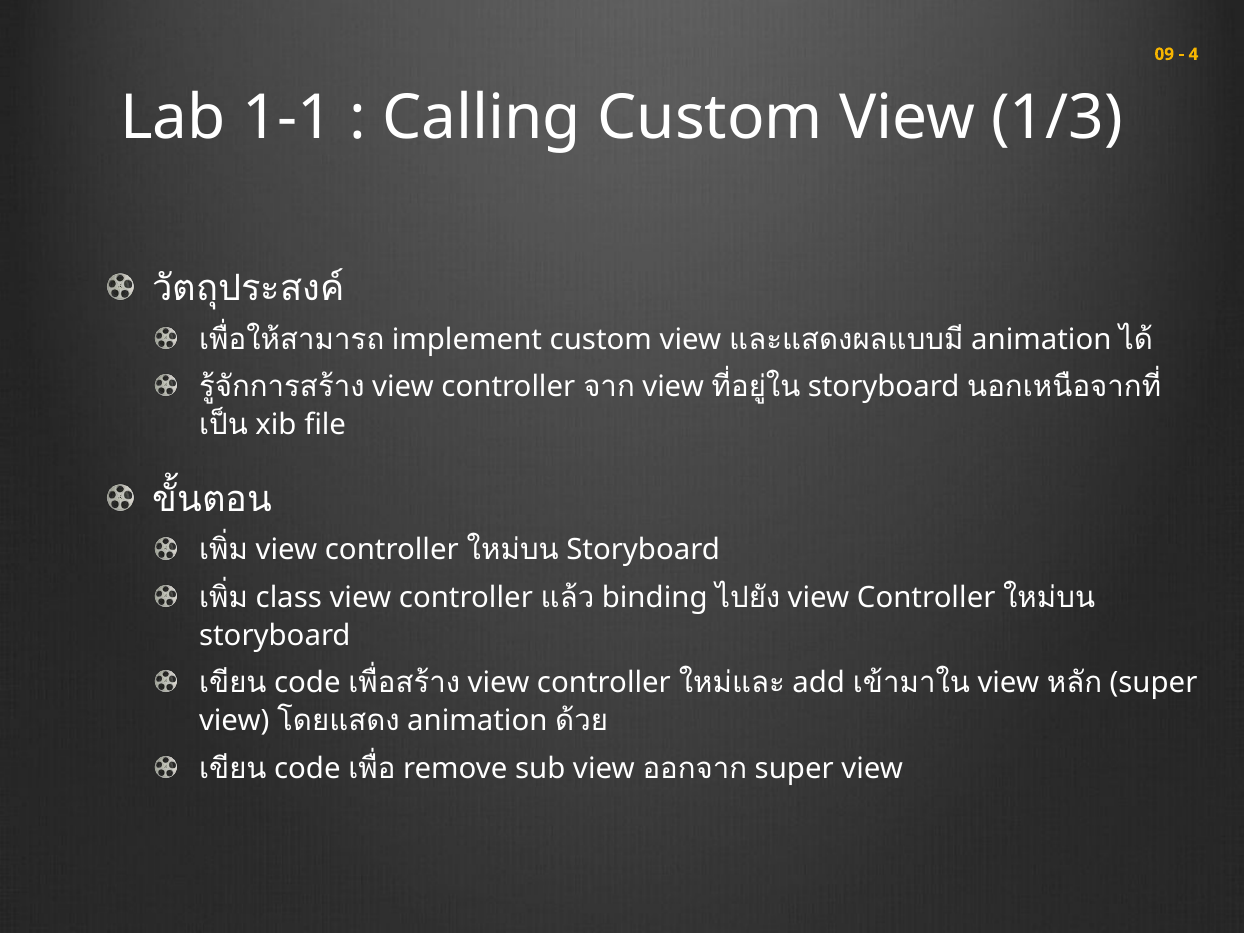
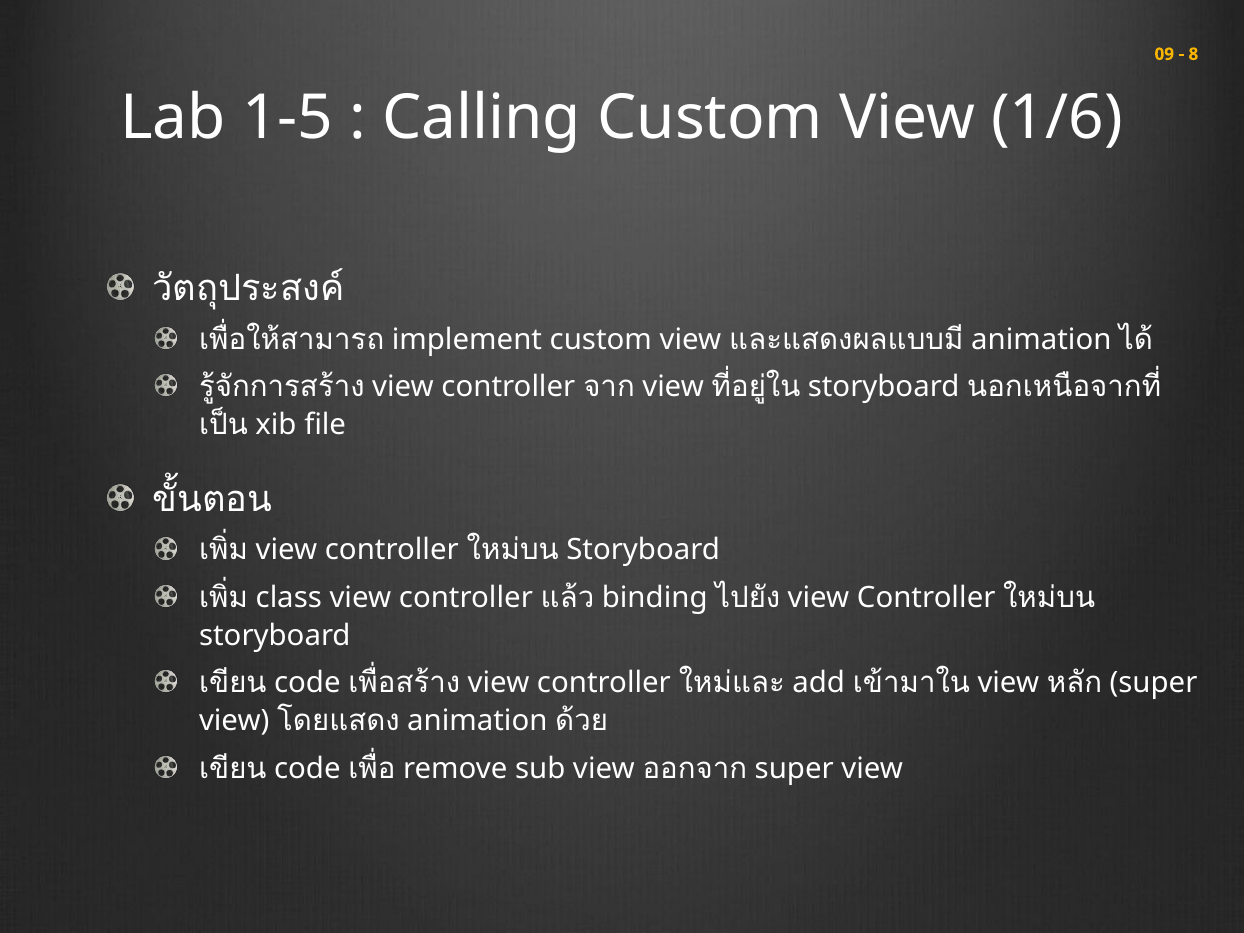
4: 4 -> 8
1-1: 1-1 -> 1-5
1/3: 1/3 -> 1/6
